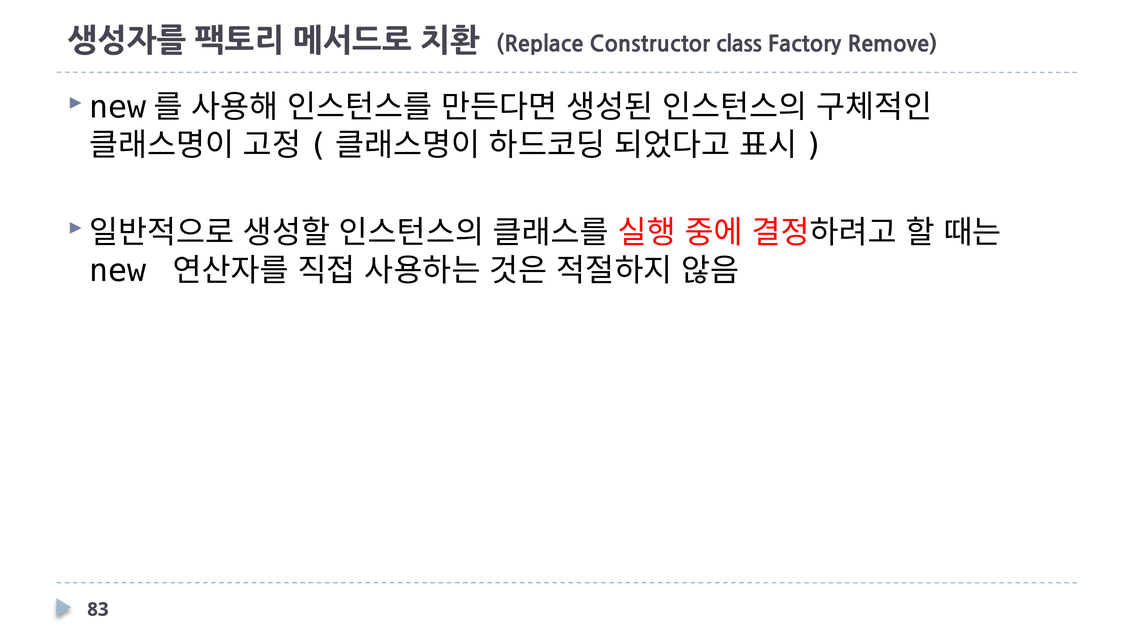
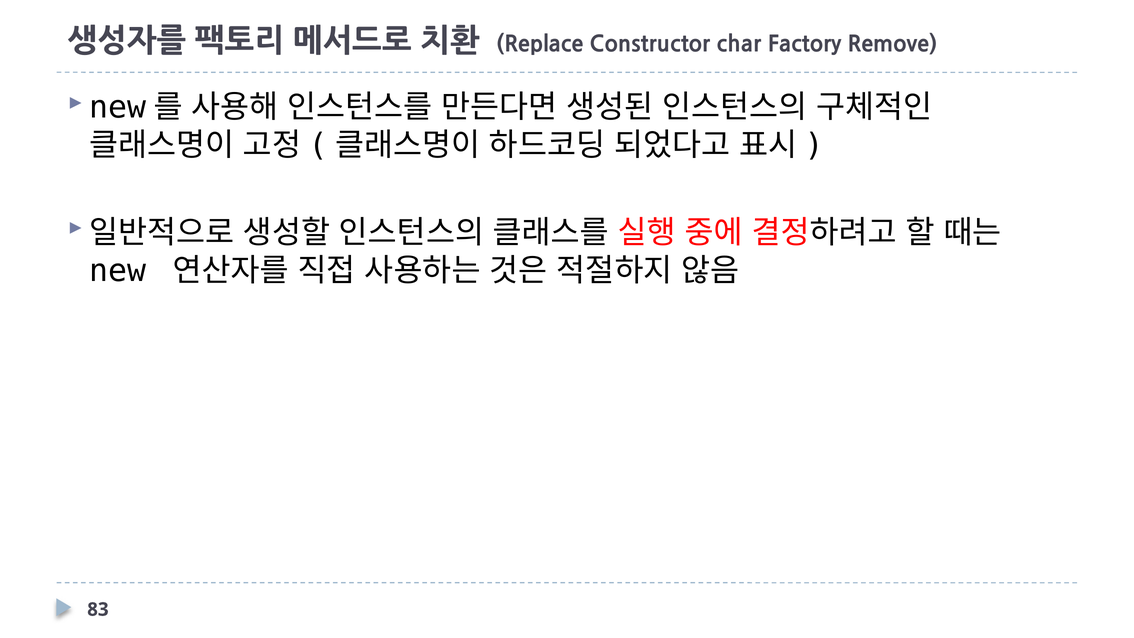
class: class -> char
